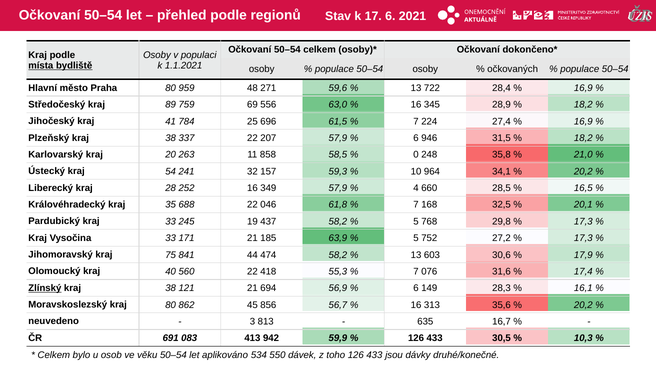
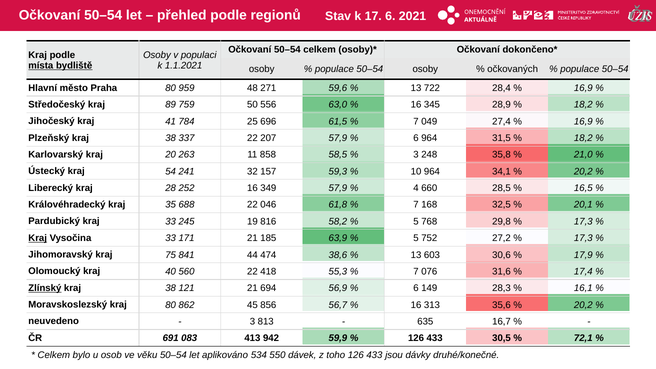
69: 69 -> 50
224: 224 -> 049
6 946: 946 -> 964
0 at (416, 155): 0 -> 3
437: 437 -> 816
Kraj at (38, 238) underline: none -> present
474 58,2: 58,2 -> 38,6
10,3: 10,3 -> 72,1
